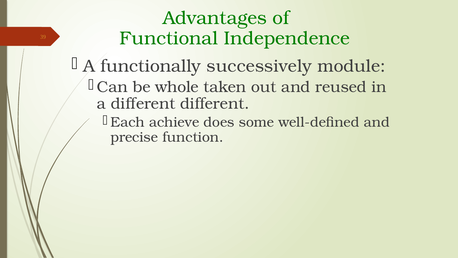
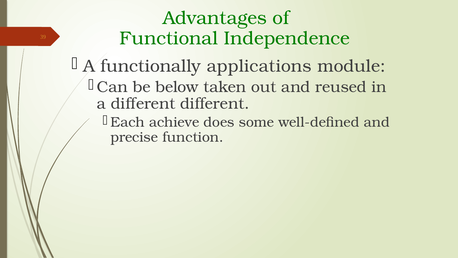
successively: successively -> applications
whole: whole -> below
